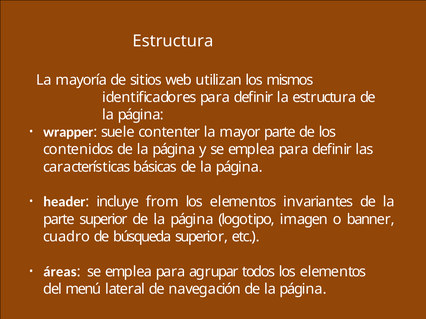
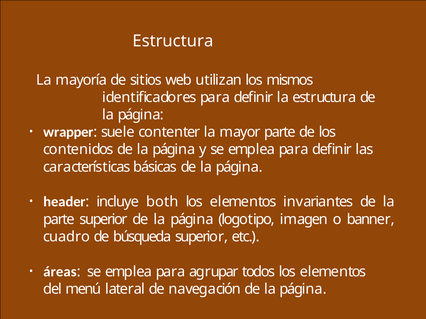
from: from -> both
